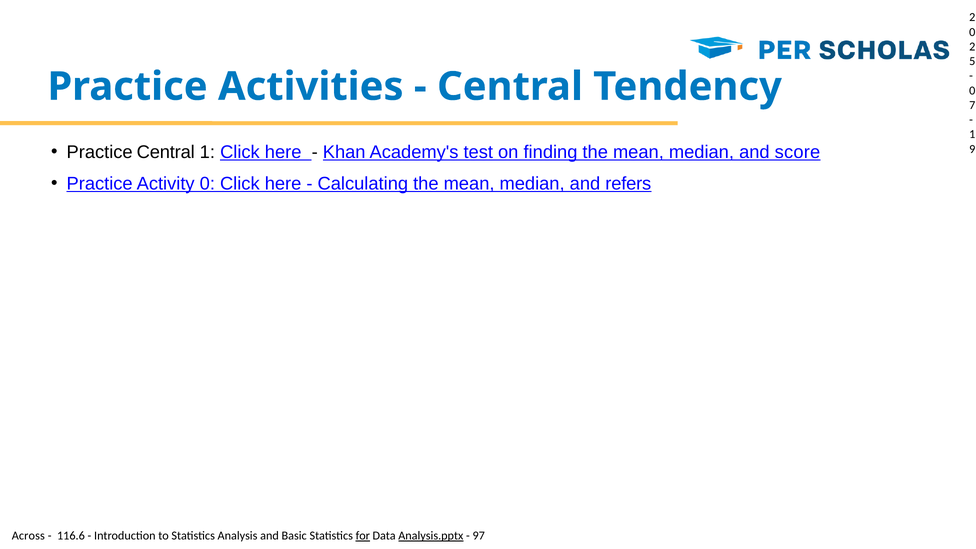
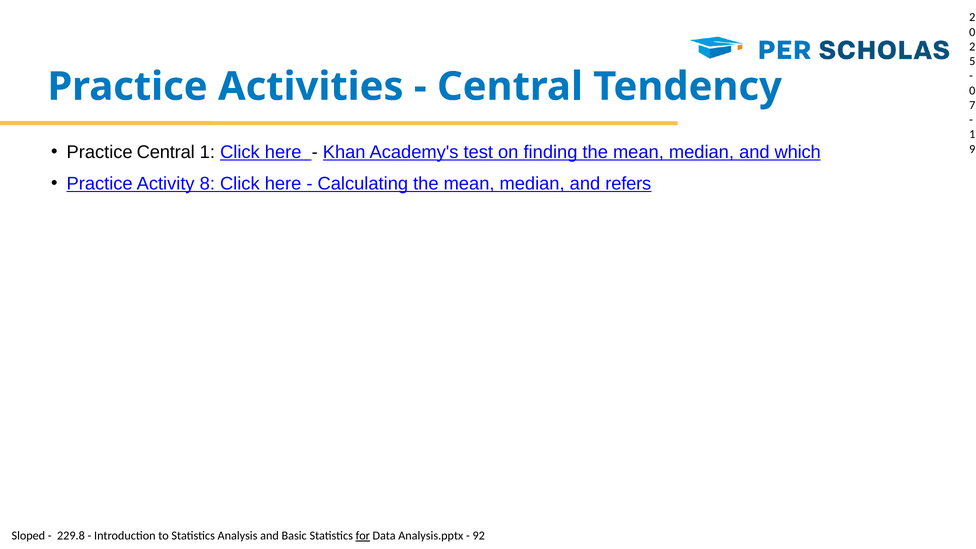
score: score -> which
Activity 0: 0 -> 8
Across: Across -> Sloped
116.6: 116.6 -> 229.8
Analysis.pptx underline: present -> none
97: 97 -> 92
